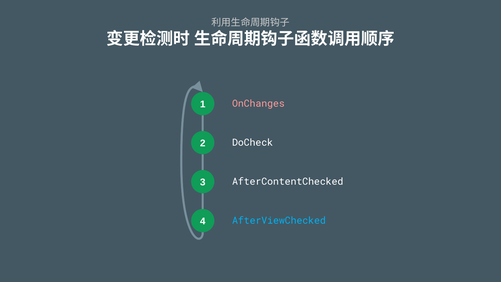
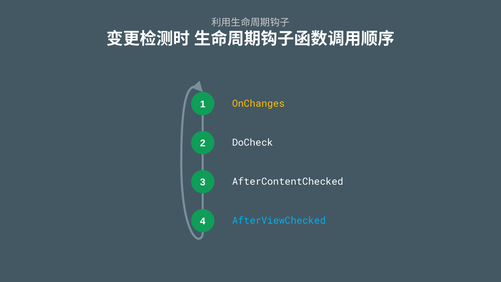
OnChanges colour: pink -> yellow
